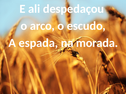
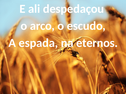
morada: morada -> eternos
